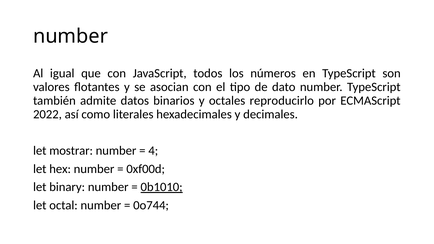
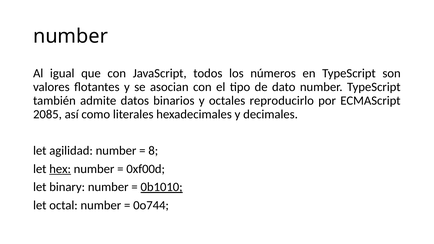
2022: 2022 -> 2085
mostrar: mostrar -> agilidad
4: 4 -> 8
hex underline: none -> present
